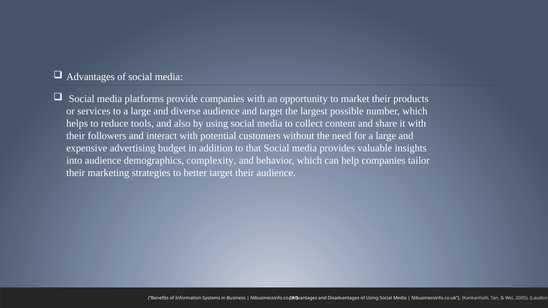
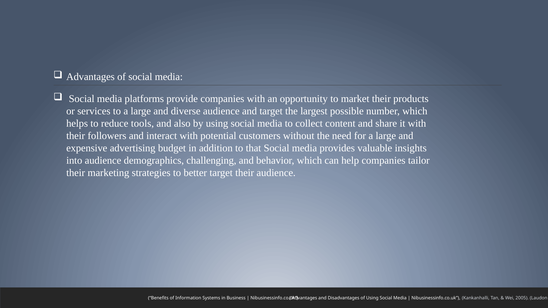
complexity: complexity -> challenging
